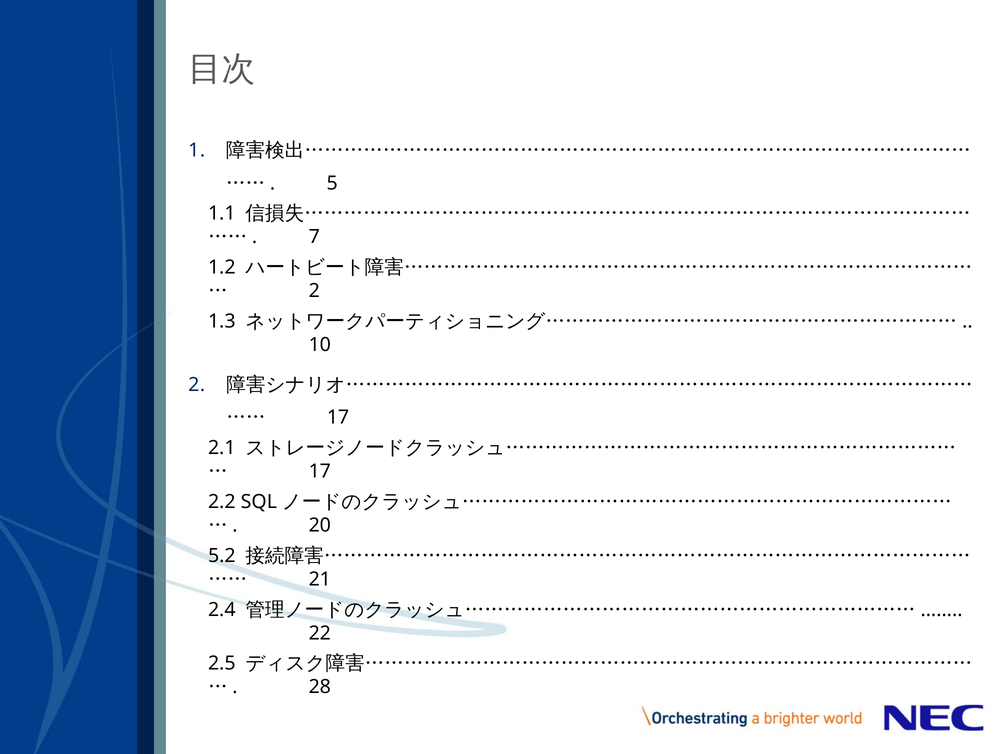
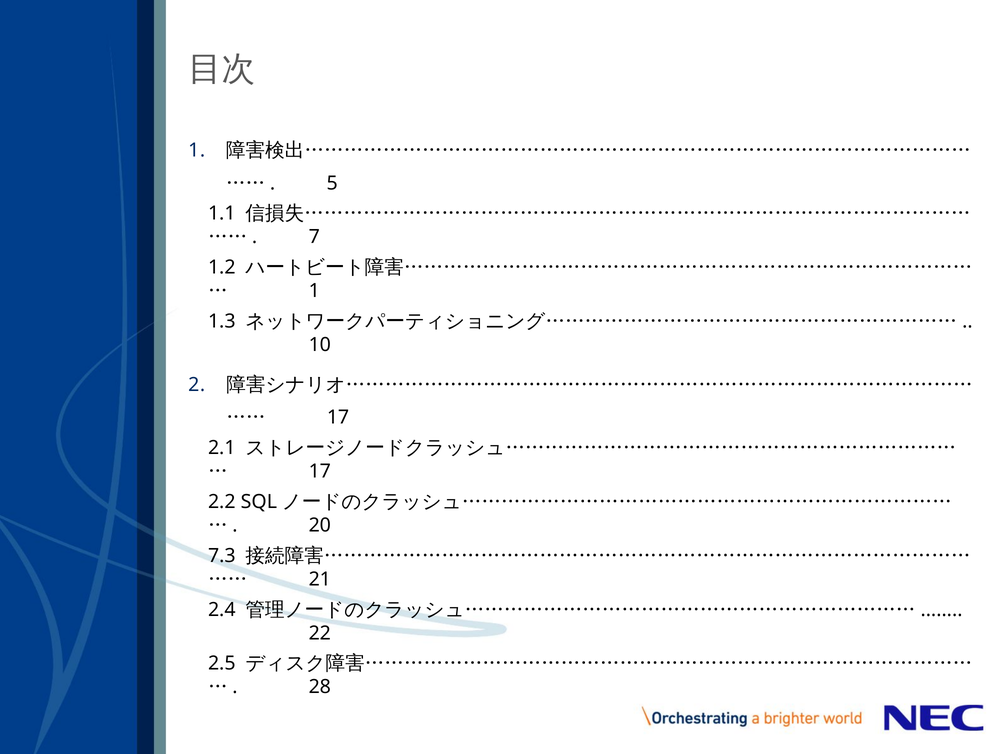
2 at (314, 291): 2 -> 1
5.2: 5.2 -> 7.3
